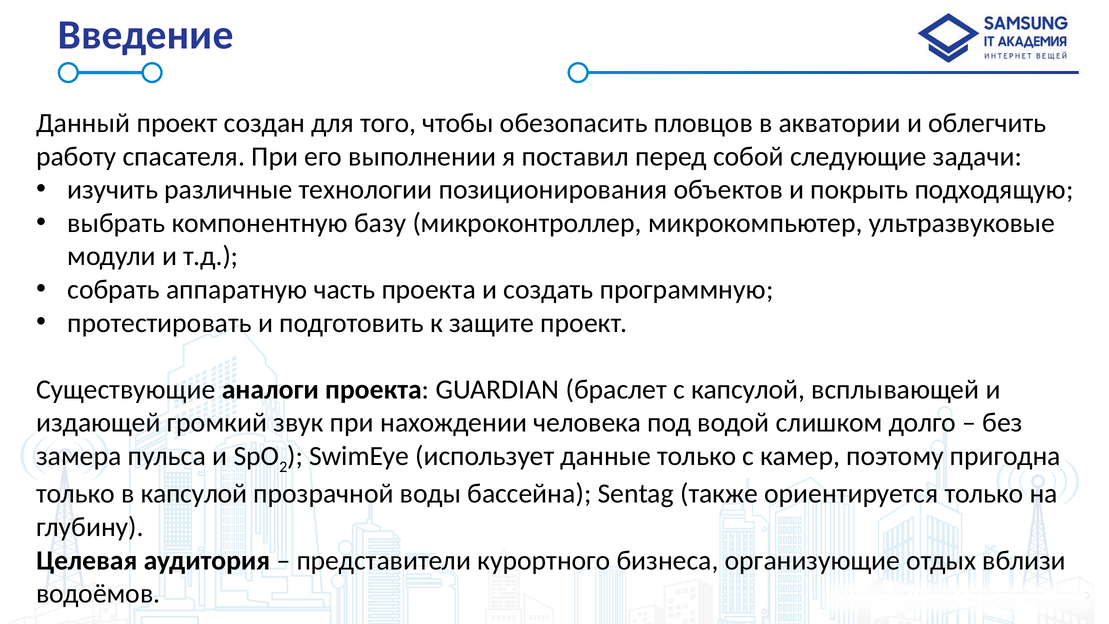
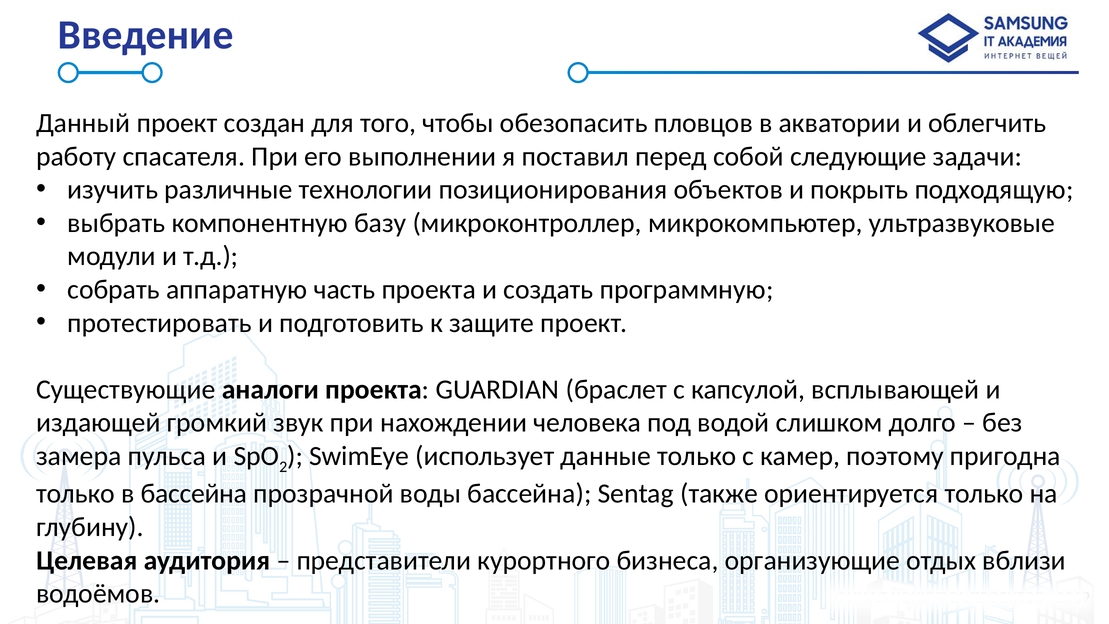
в капсулой: капсулой -> бассейна
